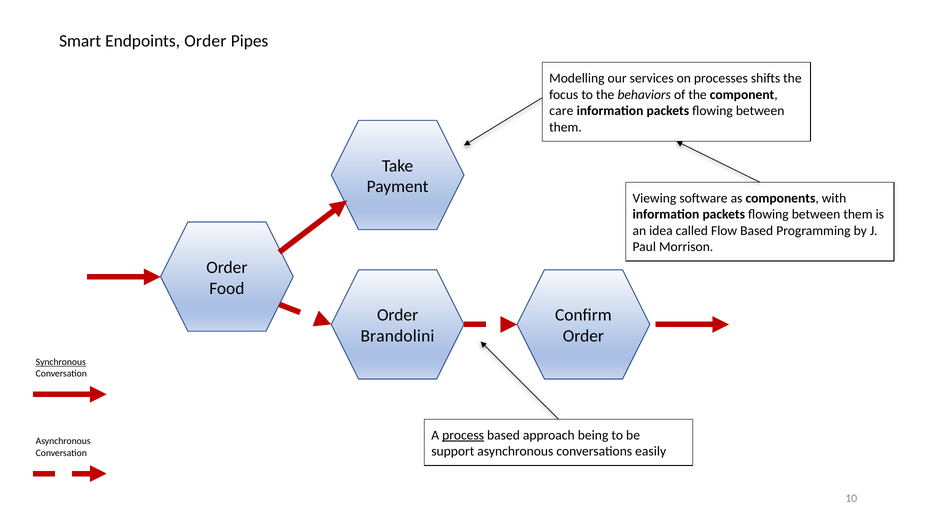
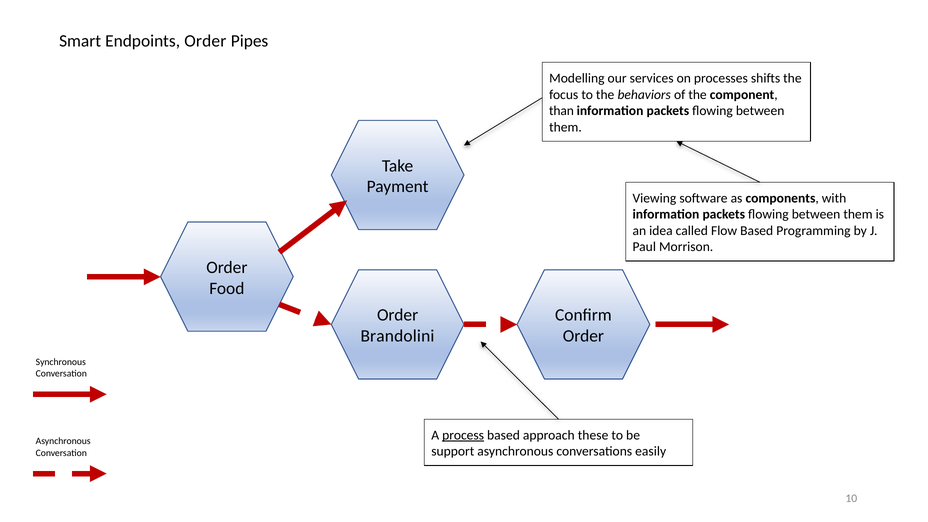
care: care -> than
Synchronous underline: present -> none
being: being -> these
